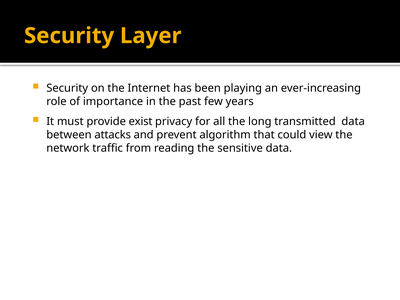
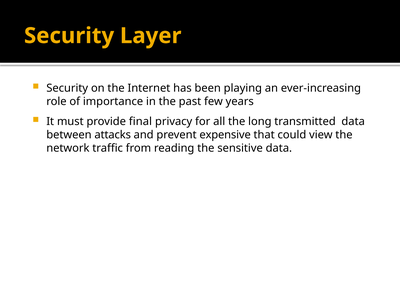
exist: exist -> final
algorithm: algorithm -> expensive
